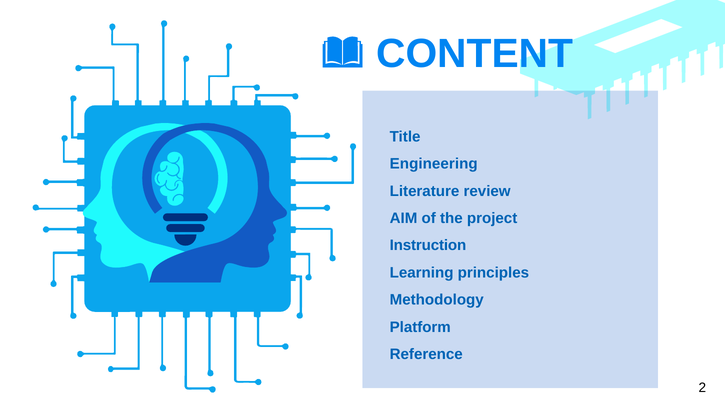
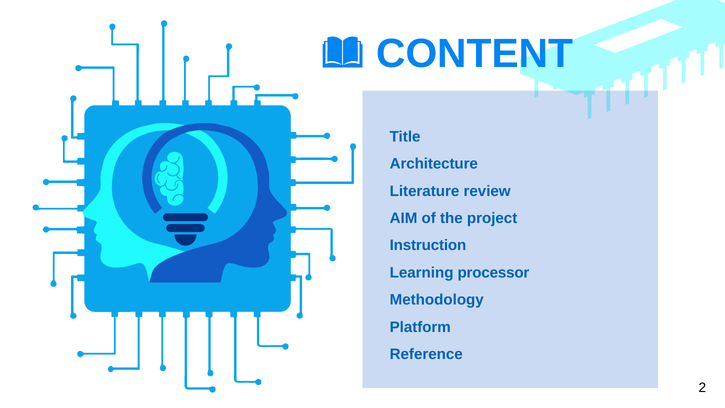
Engineering: Engineering -> Architecture
principles: principles -> processor
